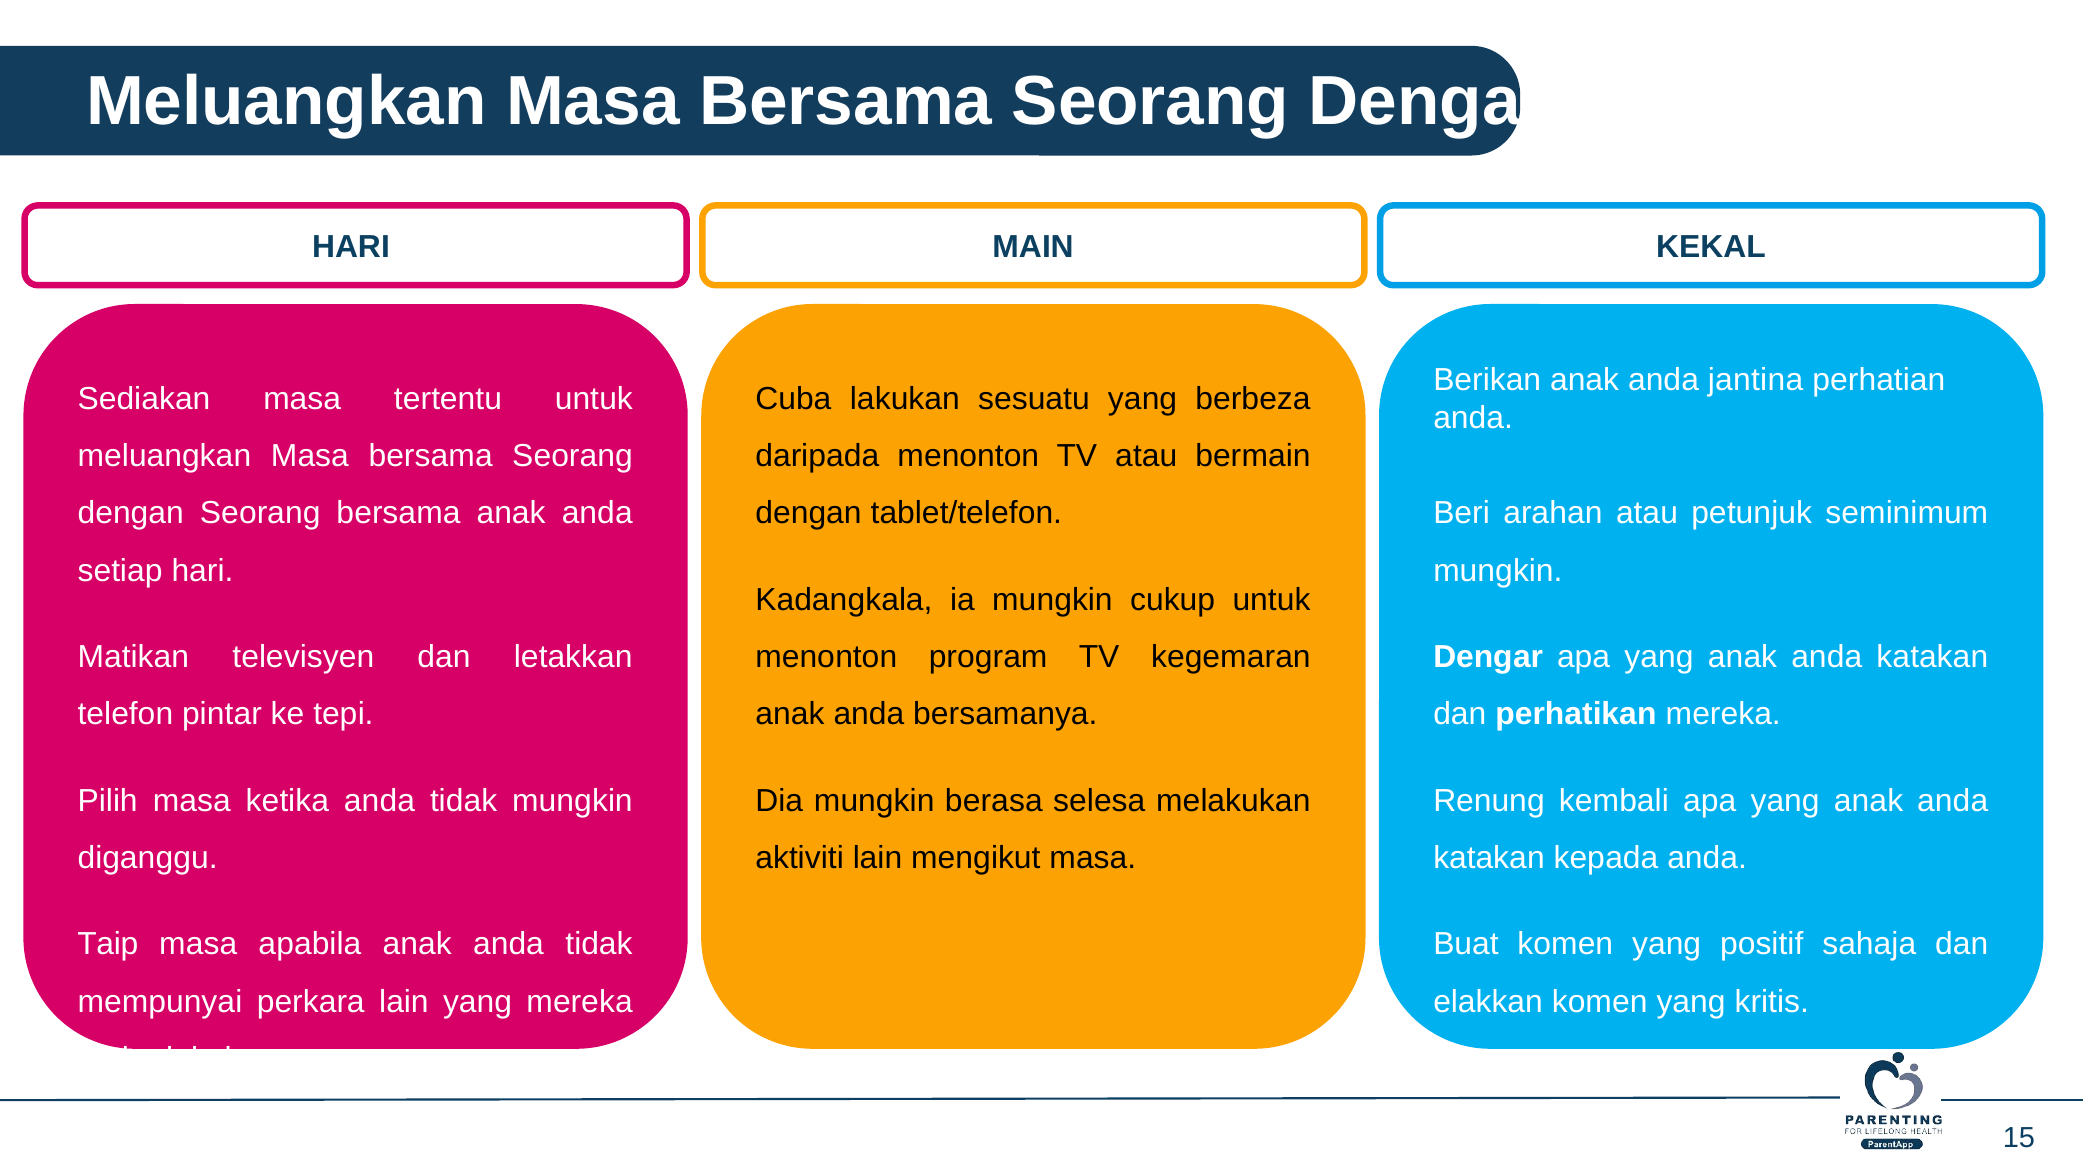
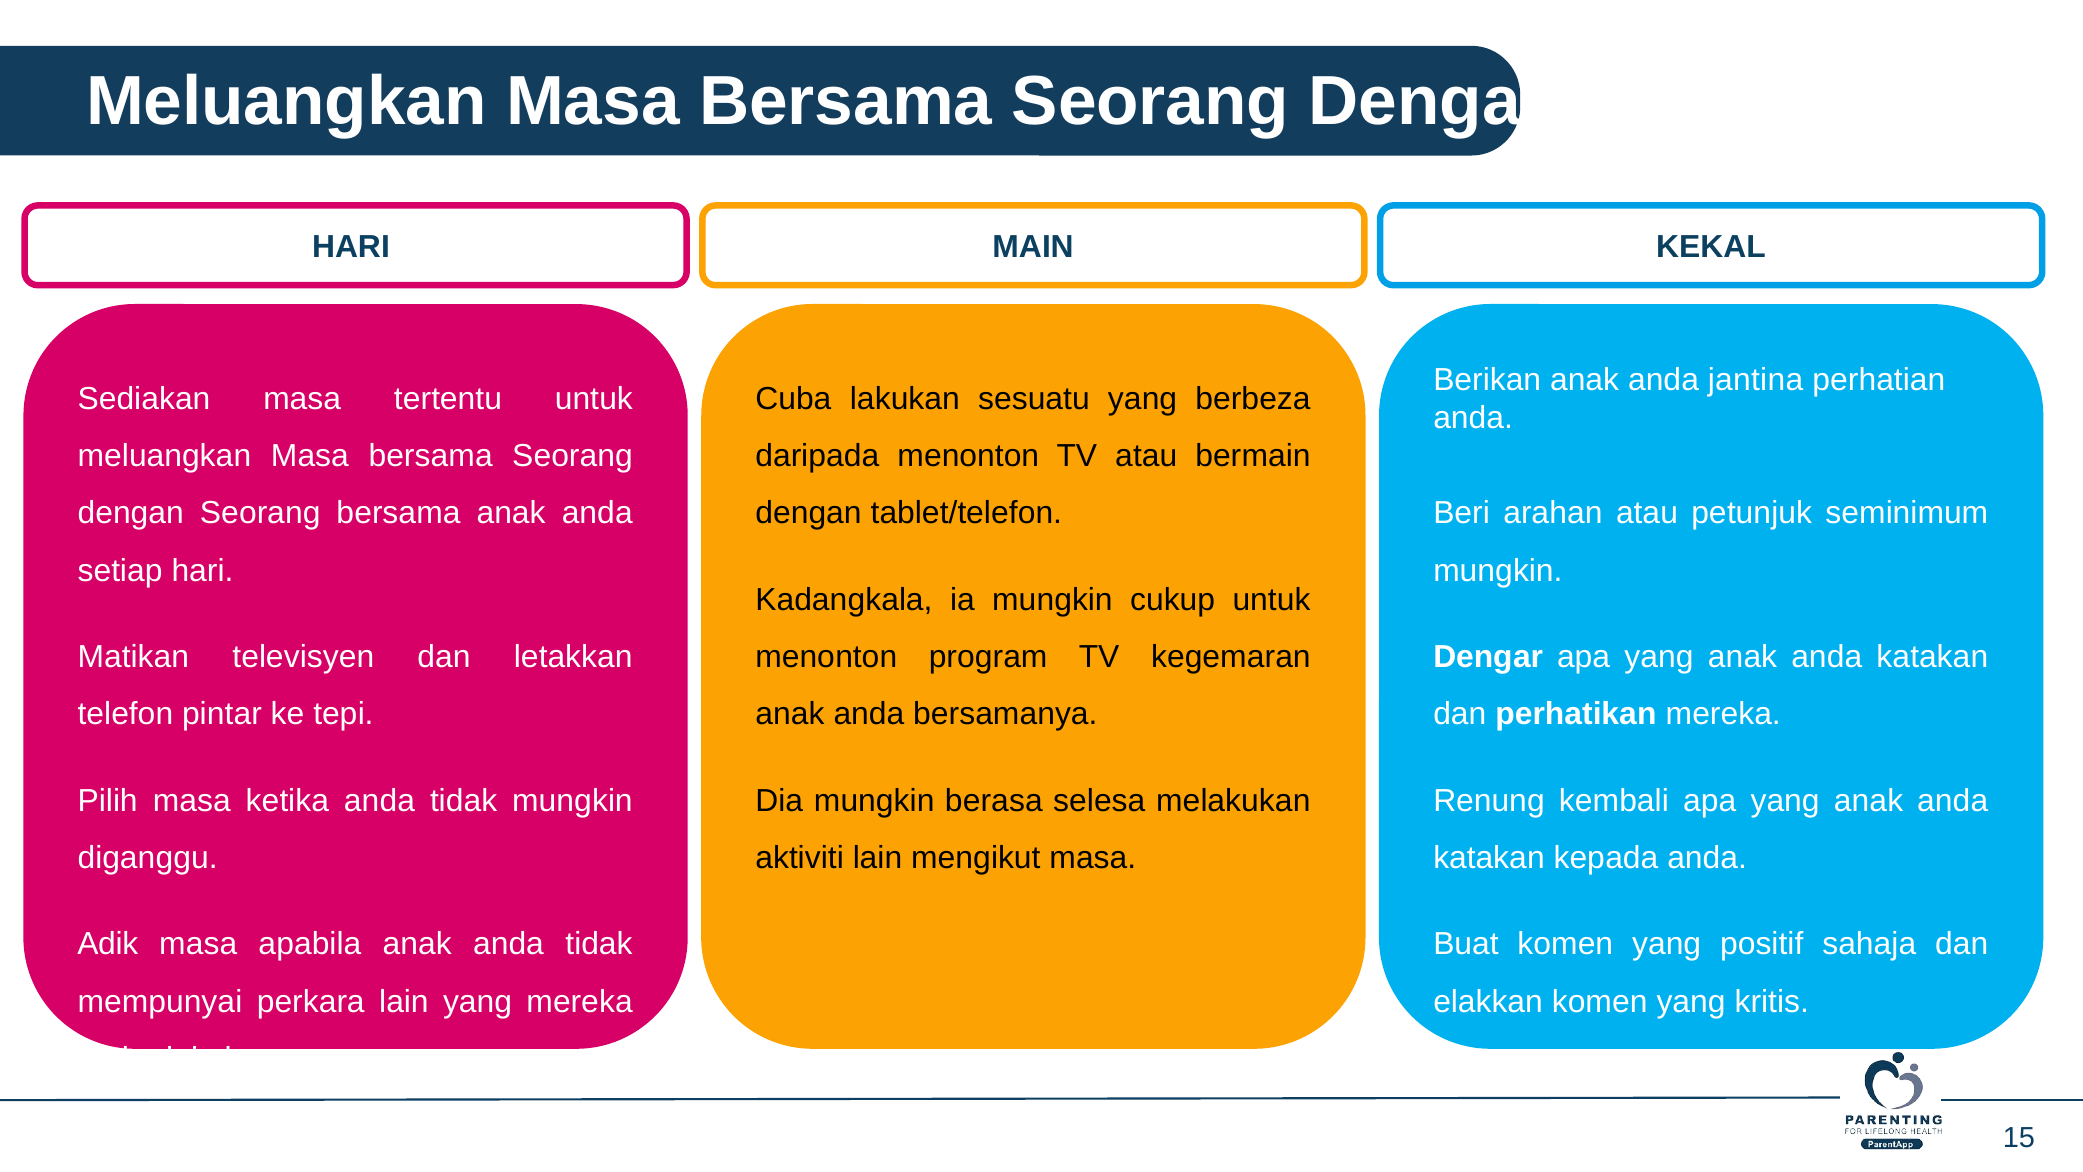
Taip: Taip -> Adik
